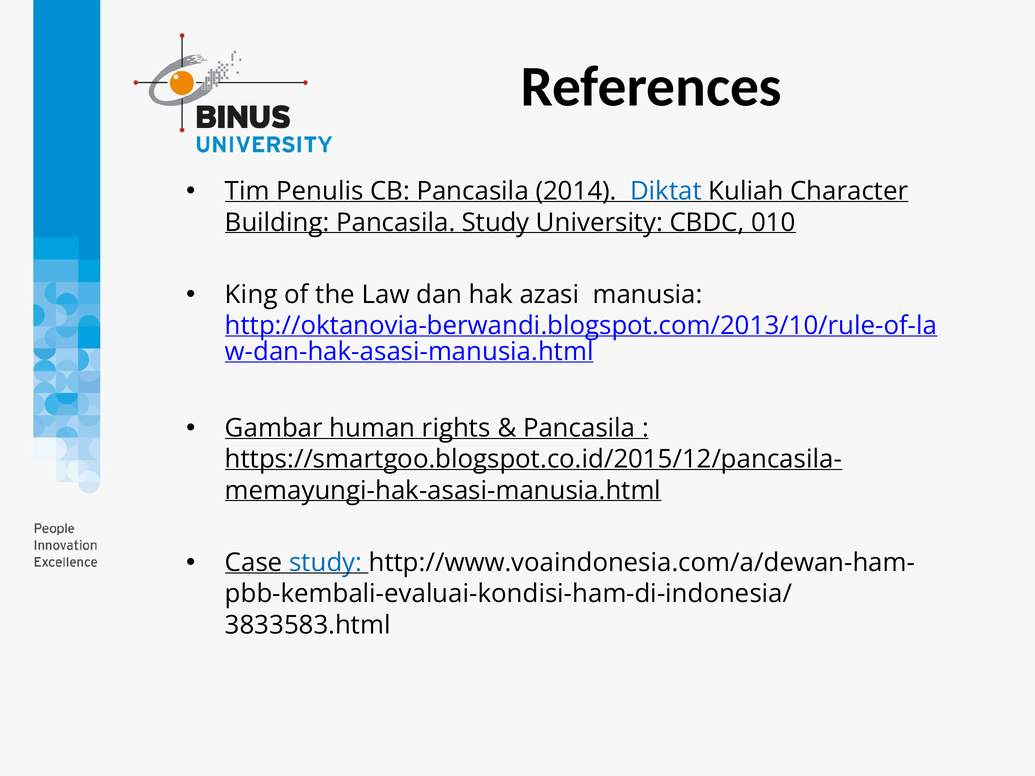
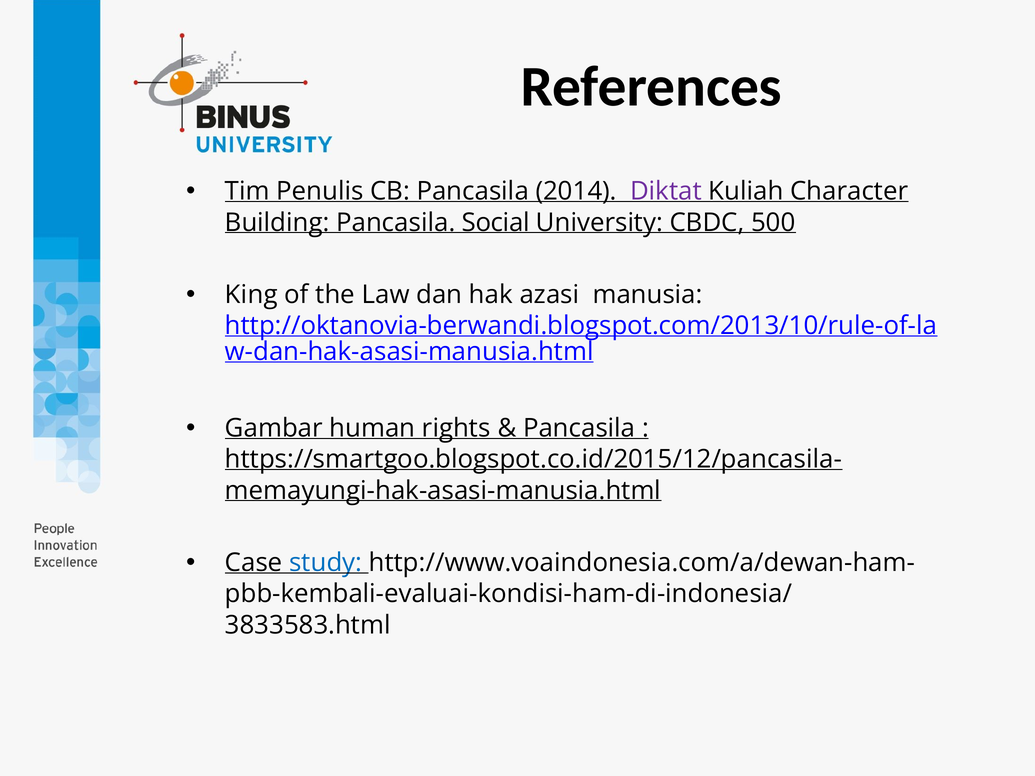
Diktat colour: blue -> purple
Pancasila Study: Study -> Social
010: 010 -> 500
